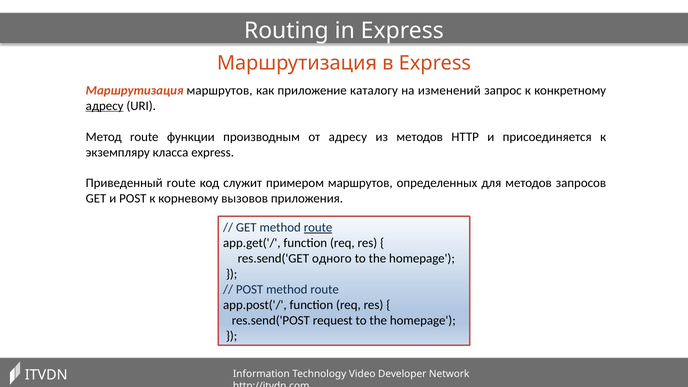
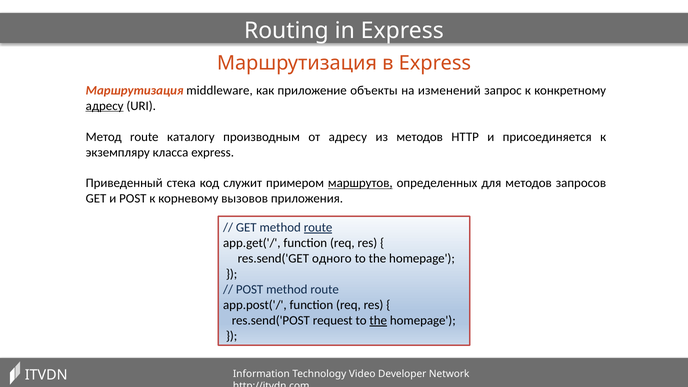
Маршрутизация маршрутов: маршрутов -> middleware
каталогу: каталогу -> объекты
функции: функции -> каталогу
Приведенный route: route -> стека
маршрутов at (360, 183) underline: none -> present
the at (378, 320) underline: none -> present
